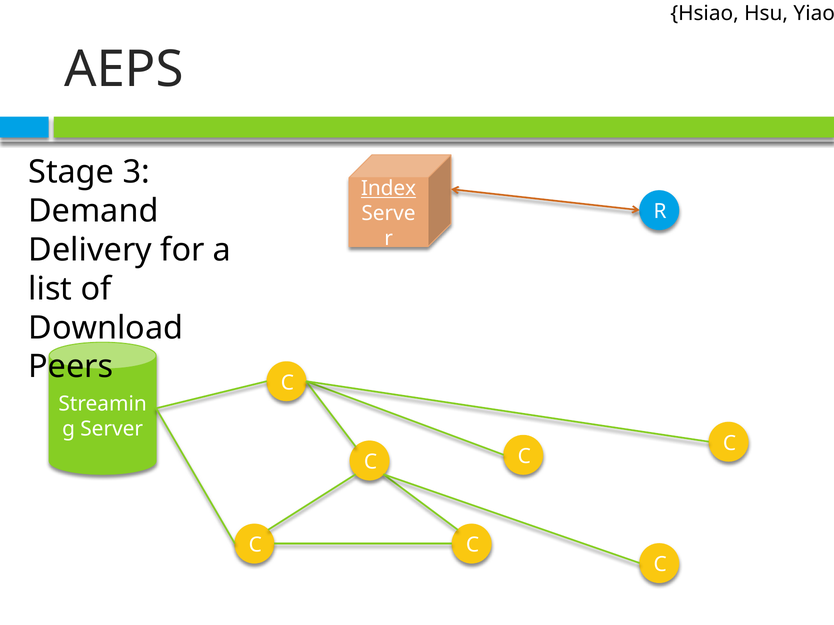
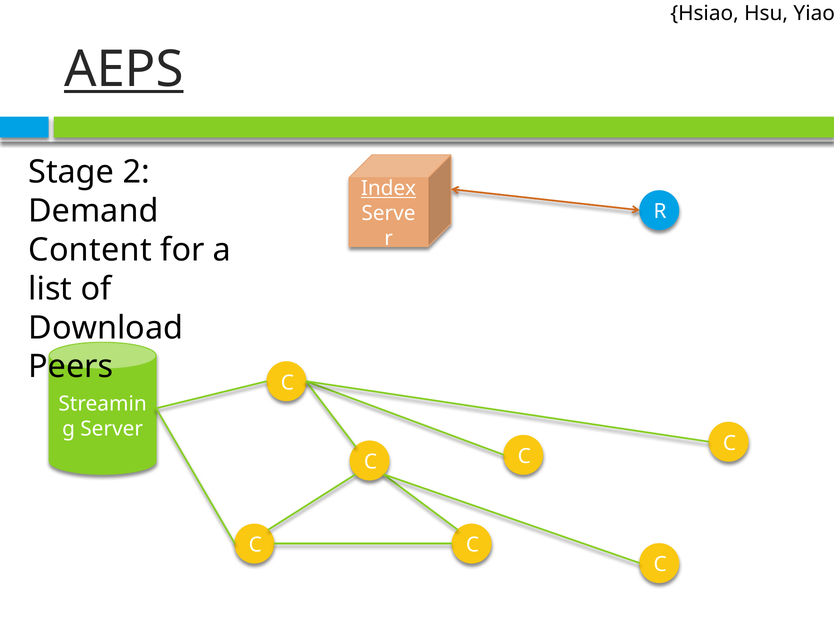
AEPS underline: none -> present
3: 3 -> 2
Delivery: Delivery -> Content
